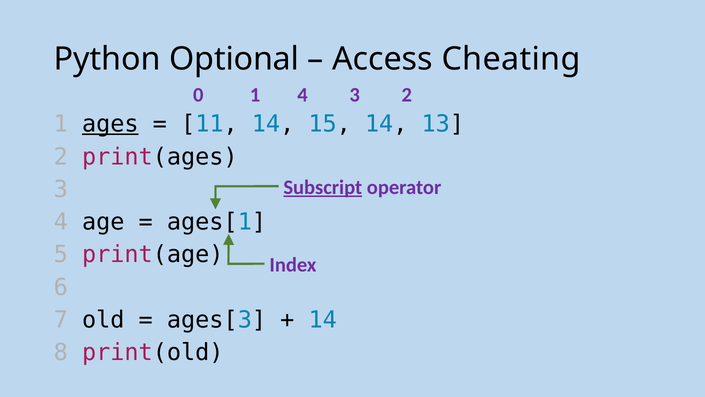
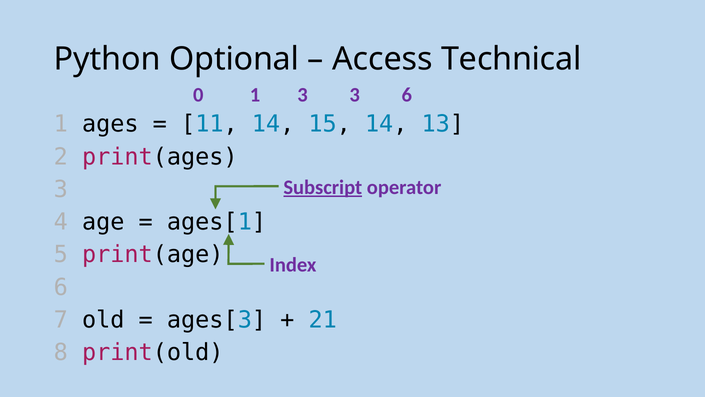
Cheating: Cheating -> Technical
1 4: 4 -> 3
3 2: 2 -> 6
ages underline: present -> none
14 at (323, 320): 14 -> 21
